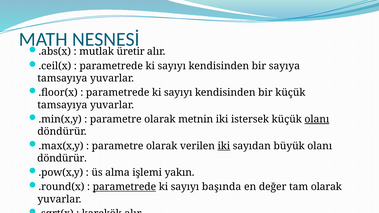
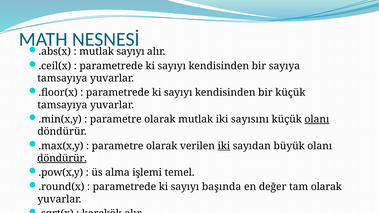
mutlak üretir: üretir -> sayıyı
olarak metnin: metnin -> mutlak
istersek: istersek -> sayısını
döndürür at (62, 158) underline: none -> present
yakın: yakın -> temel
parametrede at (124, 187) underline: present -> none
